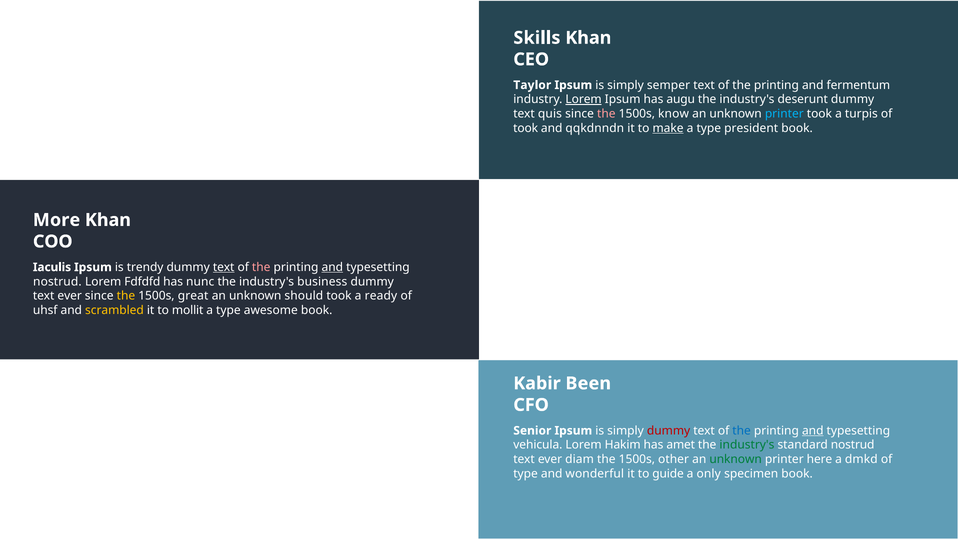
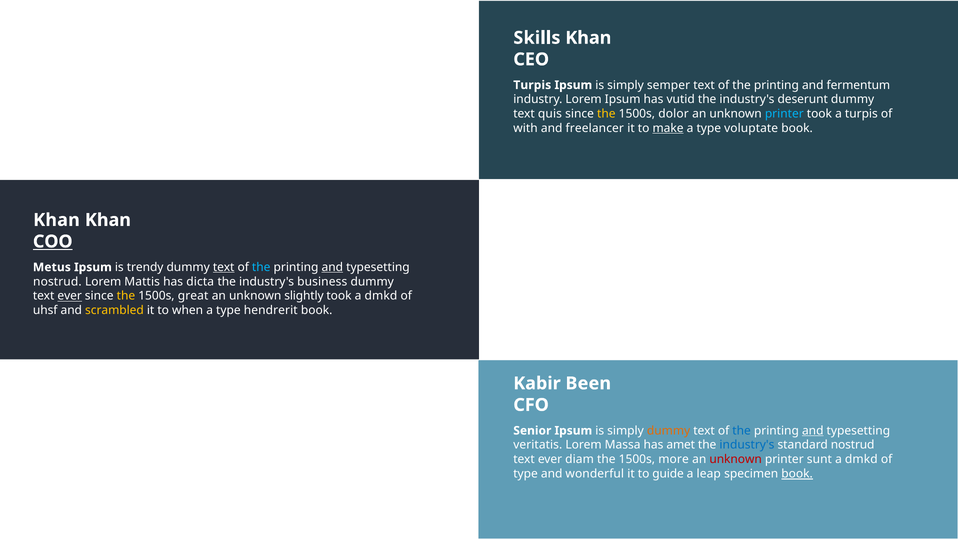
Taylor at (532, 85): Taylor -> Turpis
Lorem at (584, 99) underline: present -> none
augu: augu -> vutid
the at (606, 114) colour: pink -> yellow
know: know -> dolor
took at (526, 128): took -> with
qqkdnndn: qqkdnndn -> freelancer
president: president -> voluptate
More at (57, 220): More -> Khan
COO underline: none -> present
Iaculis: Iaculis -> Metus
the at (261, 267) colour: pink -> light blue
Fdfdfd: Fdfdfd -> Mattis
nunc: nunc -> dicta
ever at (70, 296) underline: none -> present
should: should -> slightly
took a ready: ready -> dmkd
mollit: mollit -> when
awesome: awesome -> hendrerit
dummy at (669, 431) colour: red -> orange
vehicula: vehicula -> veritatis
Hakim: Hakim -> Massa
industry's at (747, 445) colour: green -> blue
other: other -> more
unknown at (736, 459) colour: green -> red
here: here -> sunt
only: only -> leap
book at (797, 474) underline: none -> present
